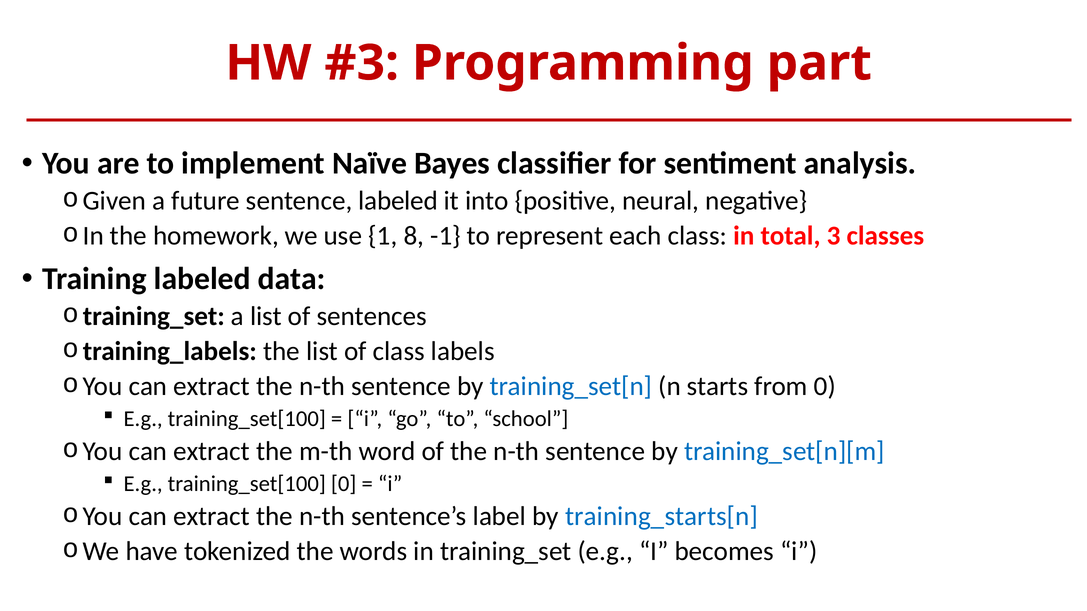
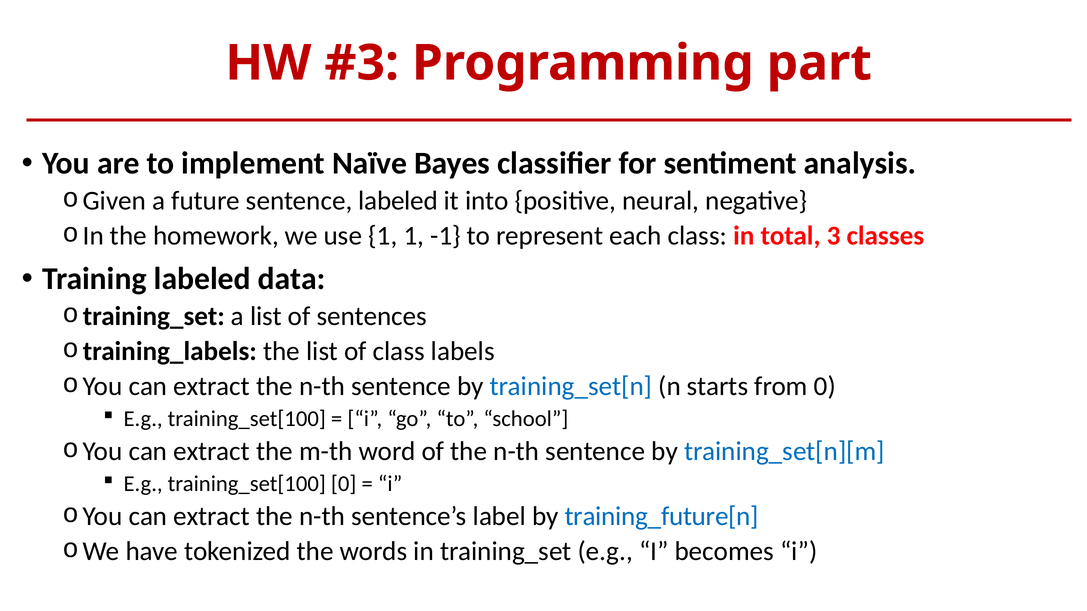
1 8: 8 -> 1
training_starts[n: training_starts[n -> training_future[n
